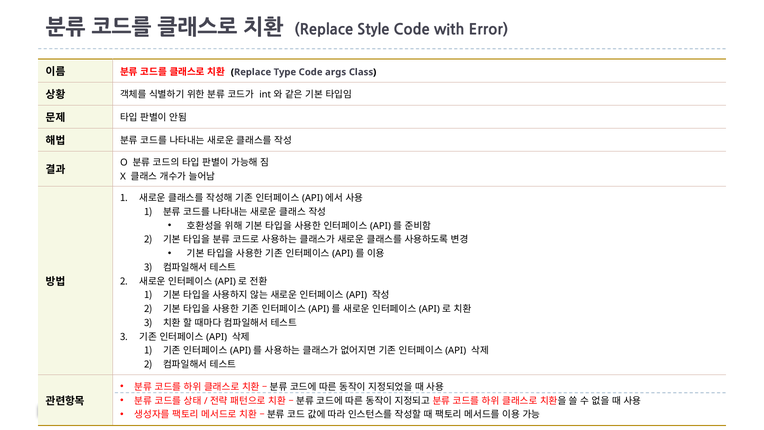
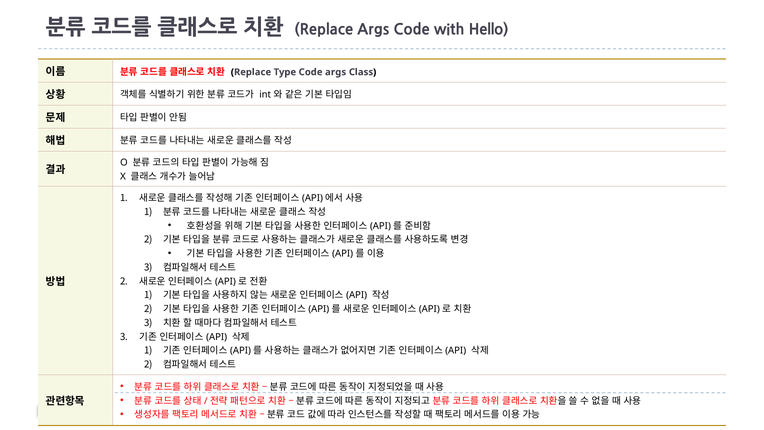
Replace Style: Style -> Args
Error: Error -> Hello
